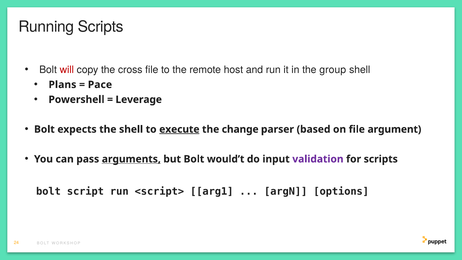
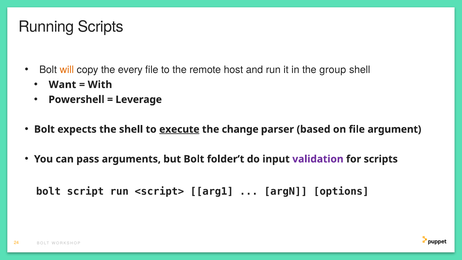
will colour: red -> orange
cross: cross -> every
Plans: Plans -> Want
Pace: Pace -> With
arguments underline: present -> none
would’t: would’t -> folder’t
